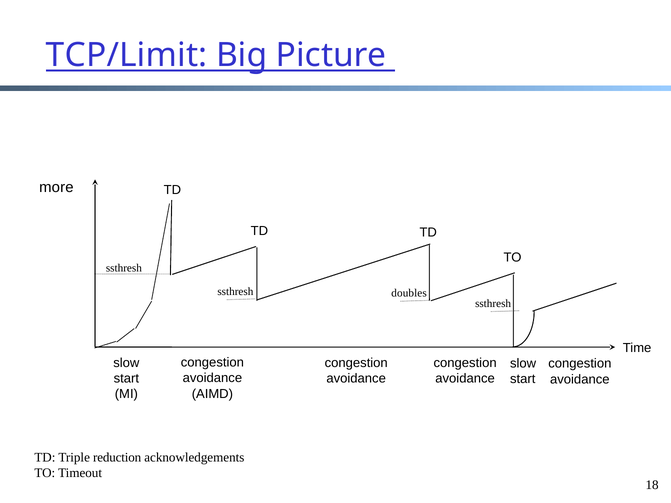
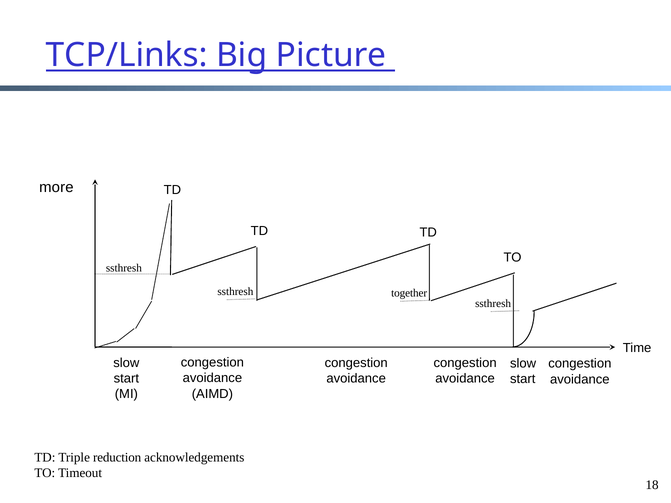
TCP/Limit: TCP/Limit -> TCP/Links
doubles: doubles -> together
